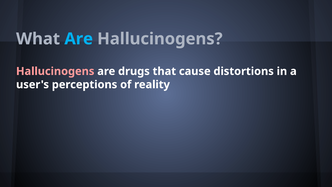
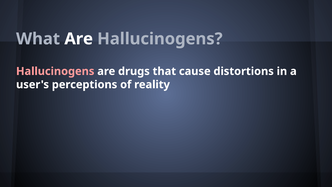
Are at (79, 39) colour: light blue -> white
